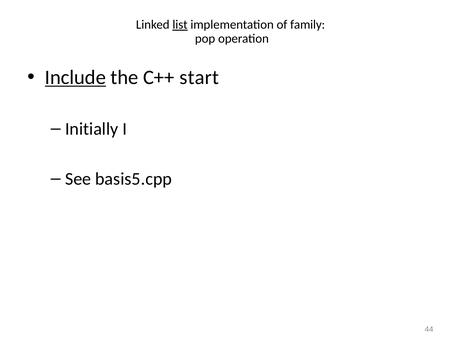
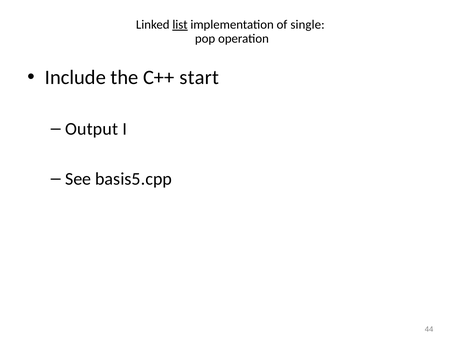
family: family -> single
Include underline: present -> none
Initially: Initially -> Output
